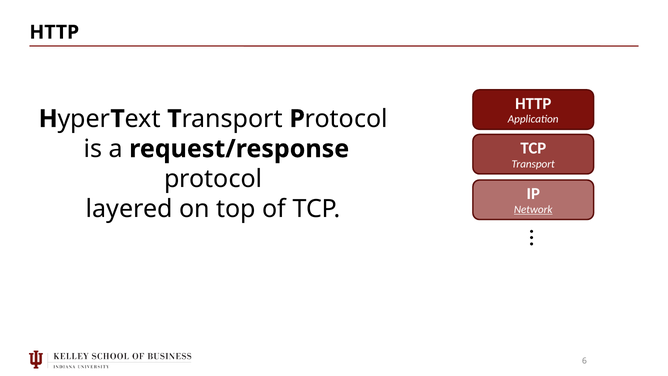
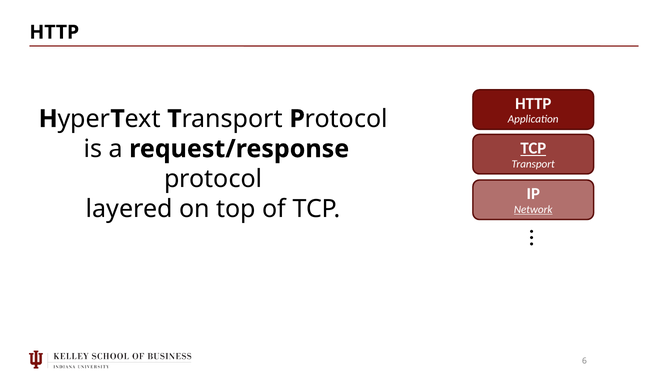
TCP at (533, 148) underline: none -> present
